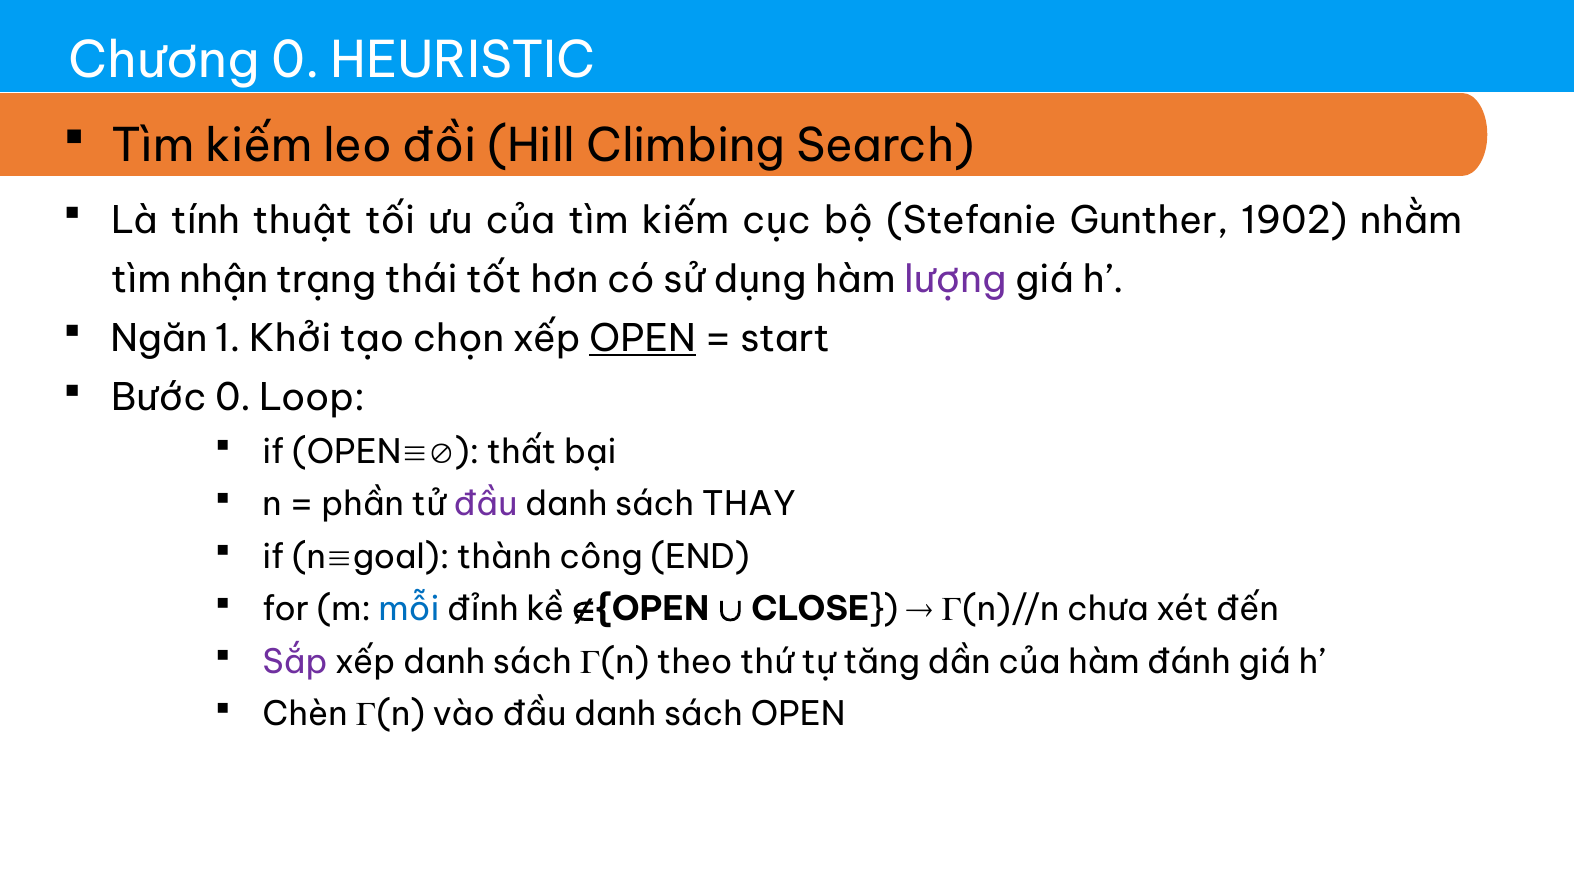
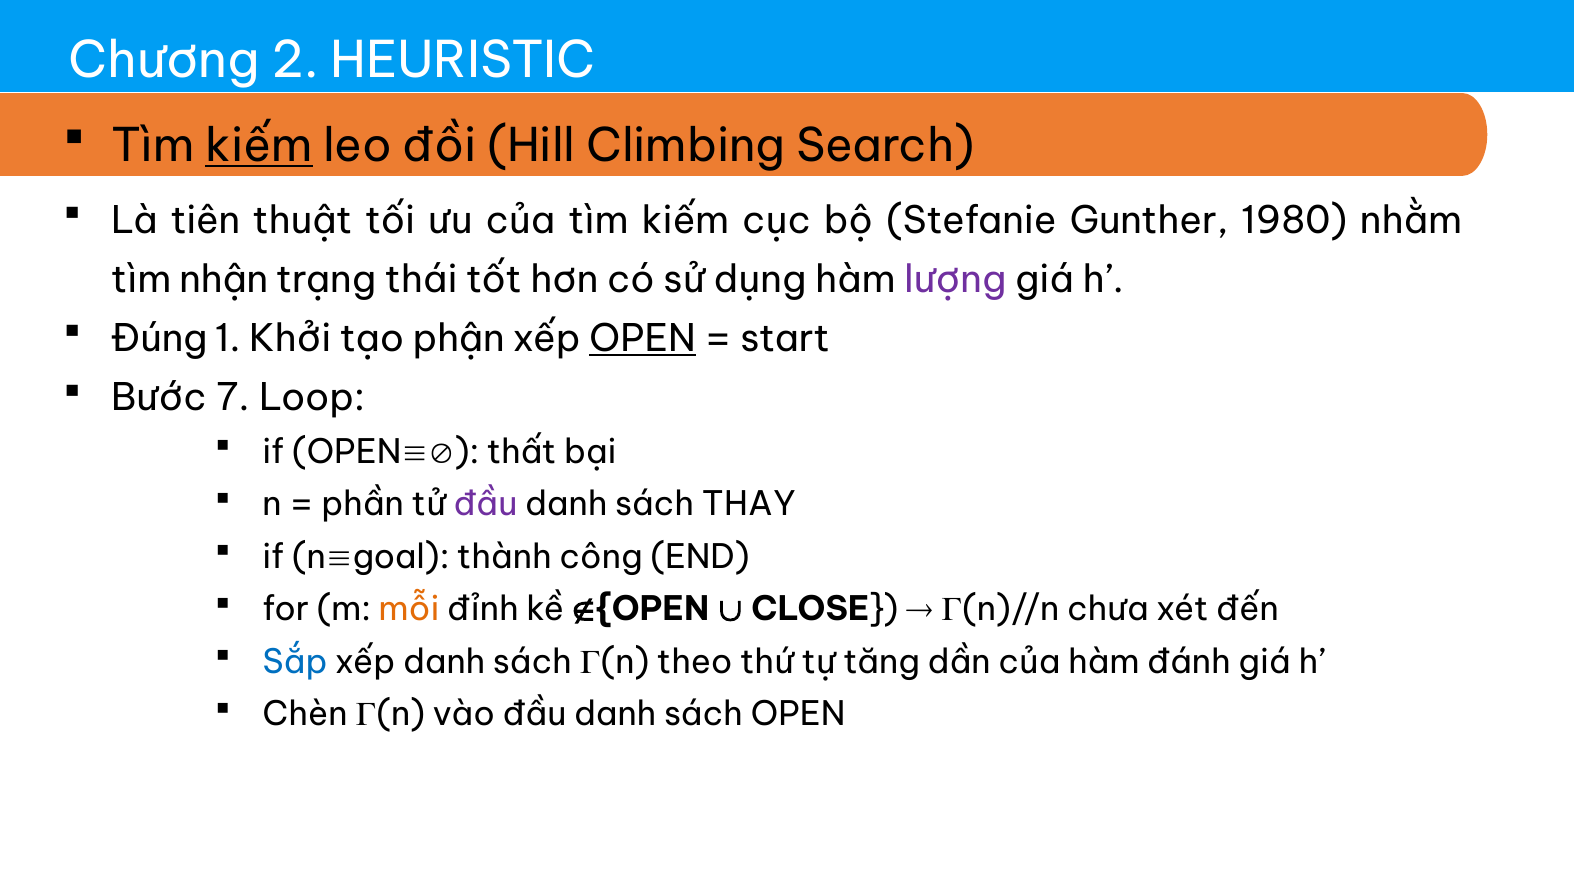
Chương 0: 0 -> 2
kiếm at (259, 146) underline: none -> present
tính: tính -> tiên
1902: 1902 -> 1980
Ngăn: Ngăn -> Đúng
chọn: chọn -> phận
Bước 0: 0 -> 7
mỗi colour: blue -> orange
Sắp colour: purple -> blue
